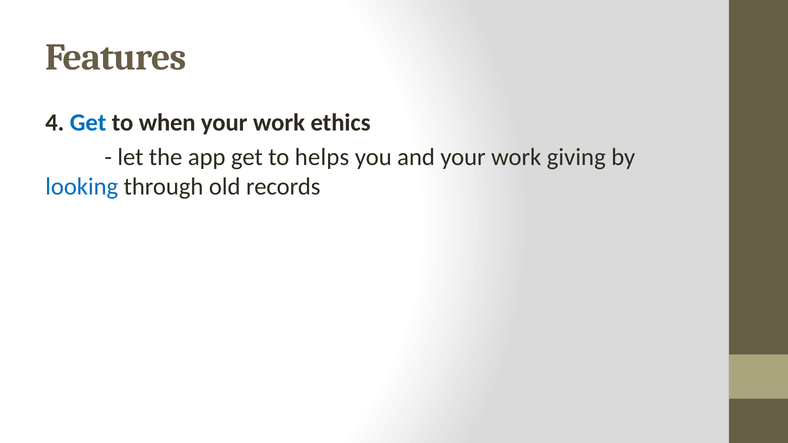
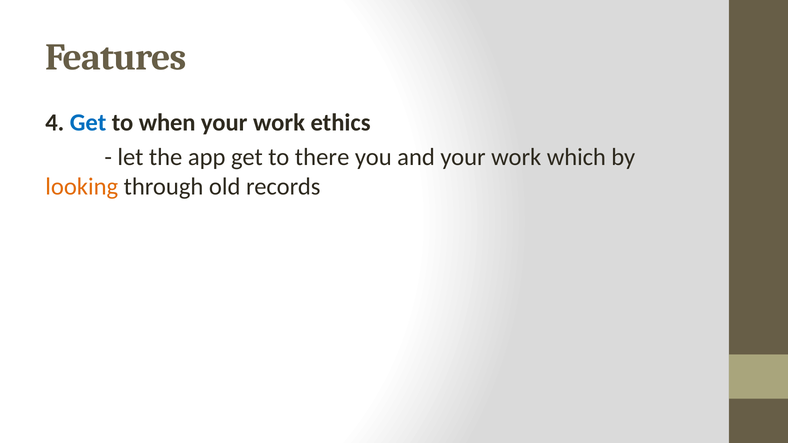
helps: helps -> there
giving: giving -> which
looking colour: blue -> orange
